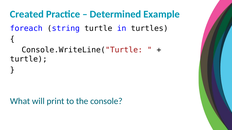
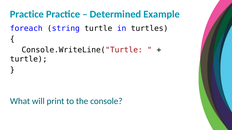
Created at (27, 14): Created -> Practice
